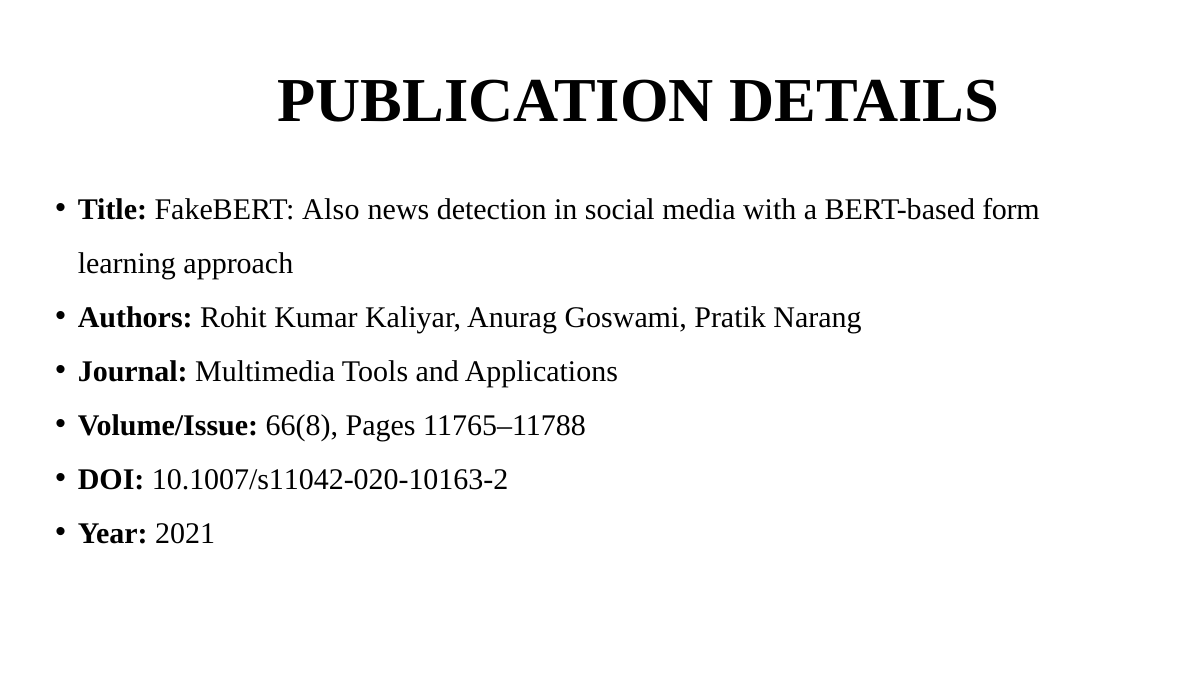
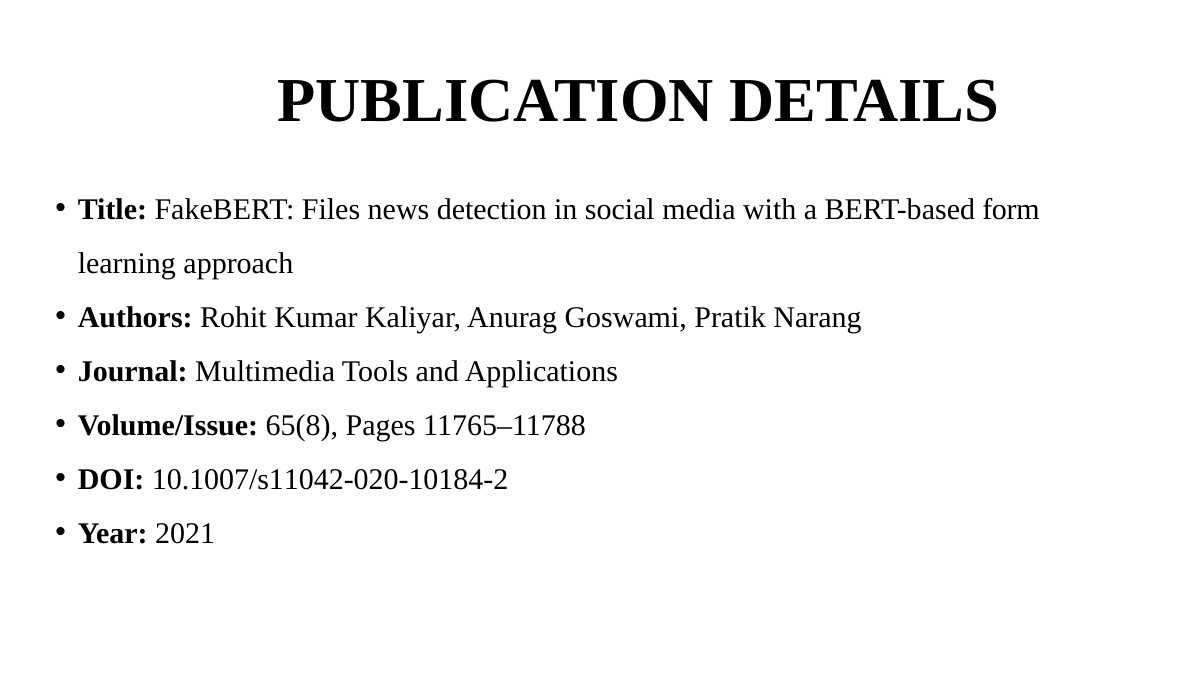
Also: Also -> Files
66(8: 66(8 -> 65(8
10.1007/s11042-020-10163-2: 10.1007/s11042-020-10163-2 -> 10.1007/s11042-020-10184-2
